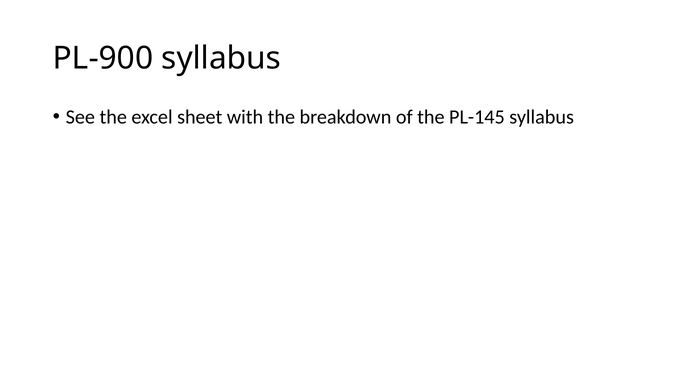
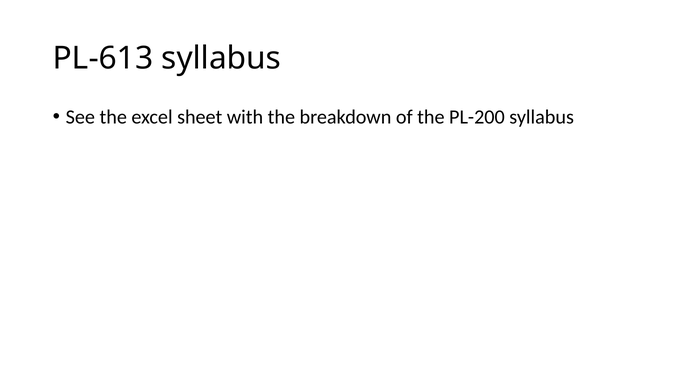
PL-900: PL-900 -> PL-613
PL-145: PL-145 -> PL-200
